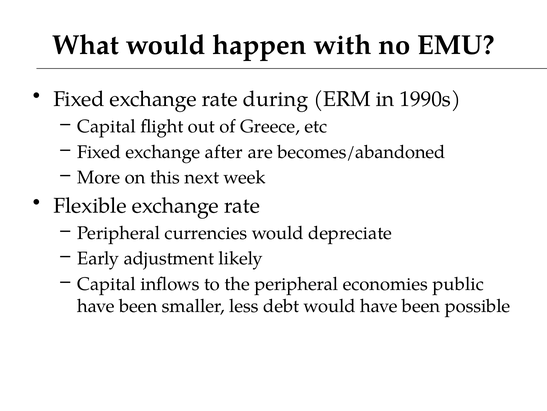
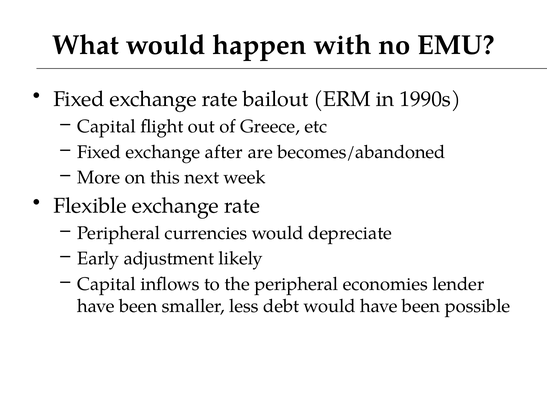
during: during -> bailout
public: public -> lender
